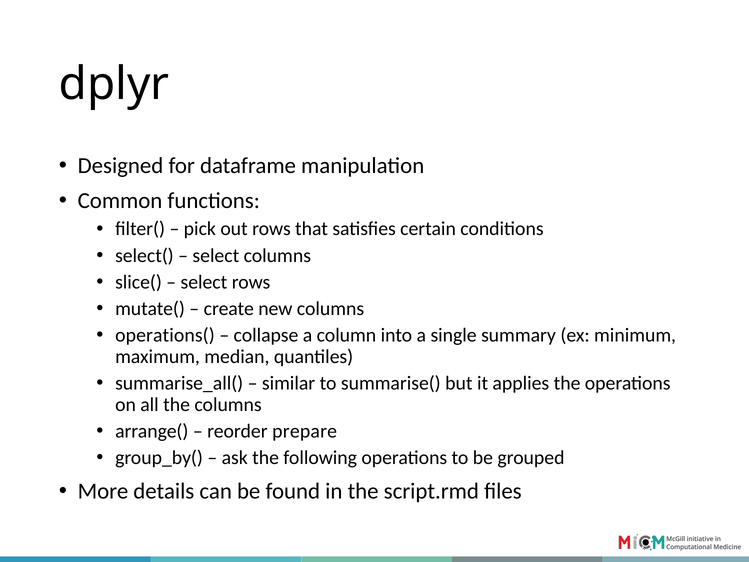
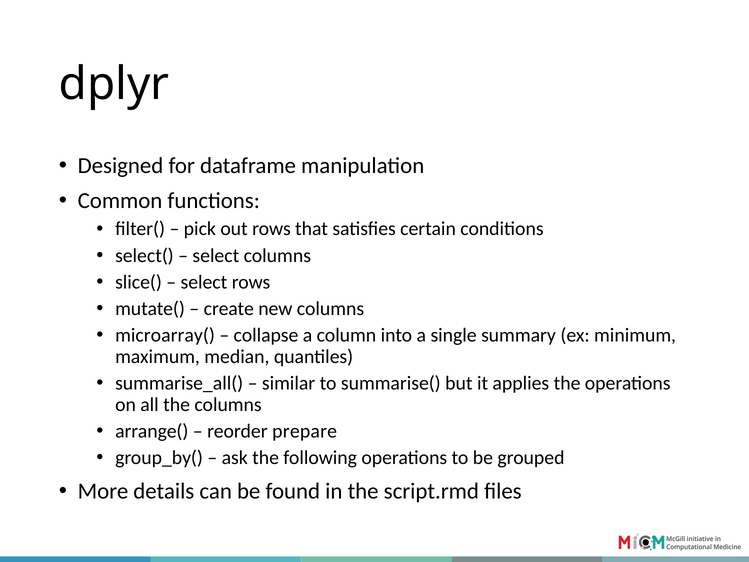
operations(: operations( -> microarray(
